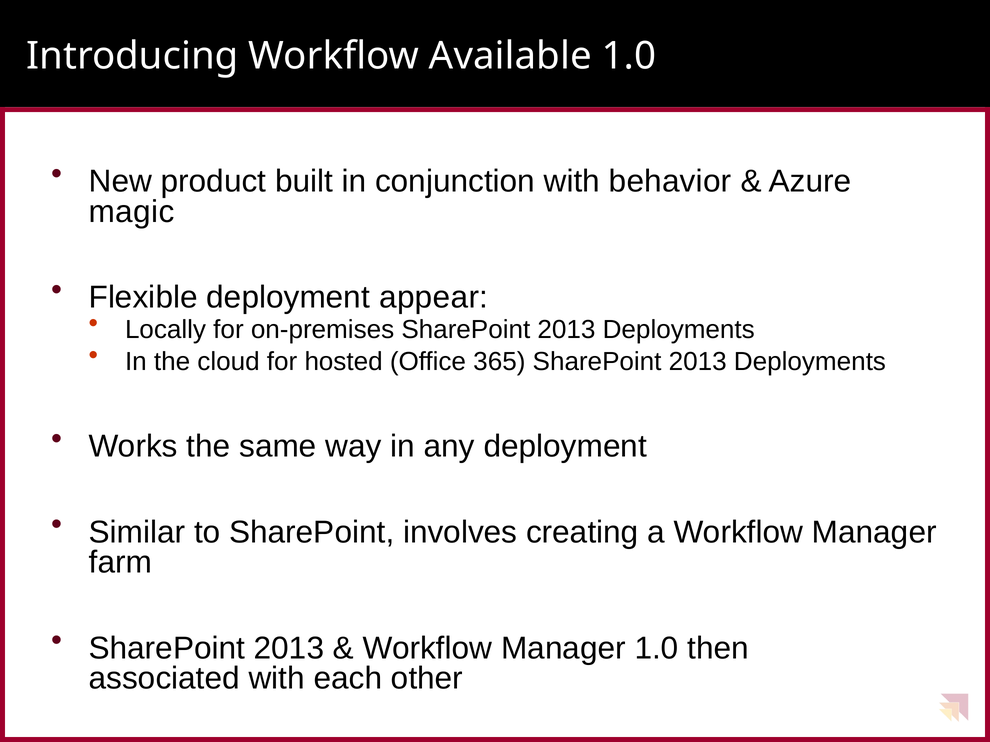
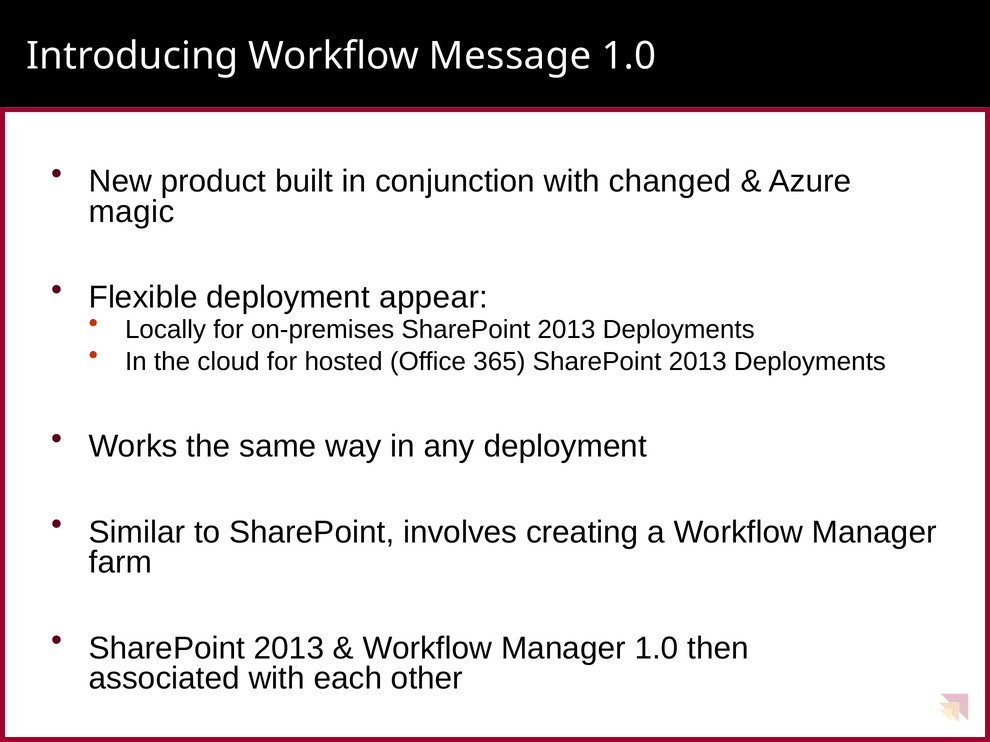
Available: Available -> Message
behavior: behavior -> changed
